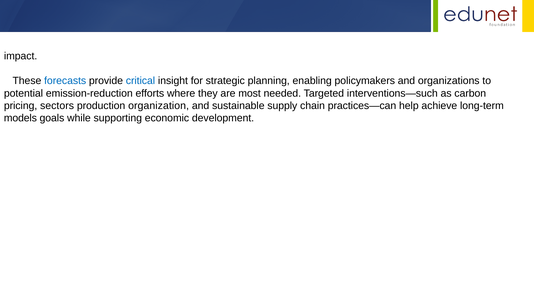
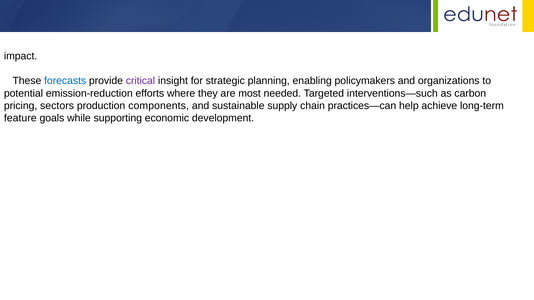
critical colour: blue -> purple
organization: organization -> components
models: models -> feature
